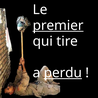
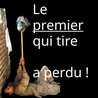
perdu underline: present -> none
